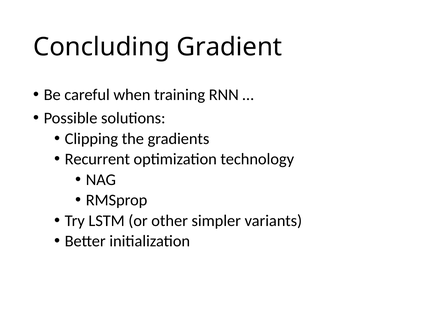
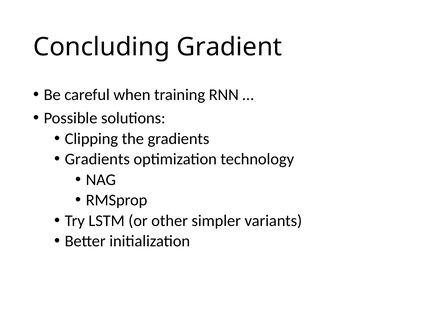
Recurrent at (97, 160): Recurrent -> Gradients
